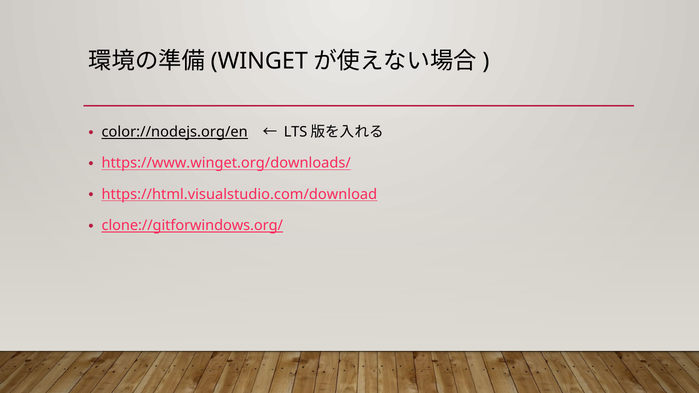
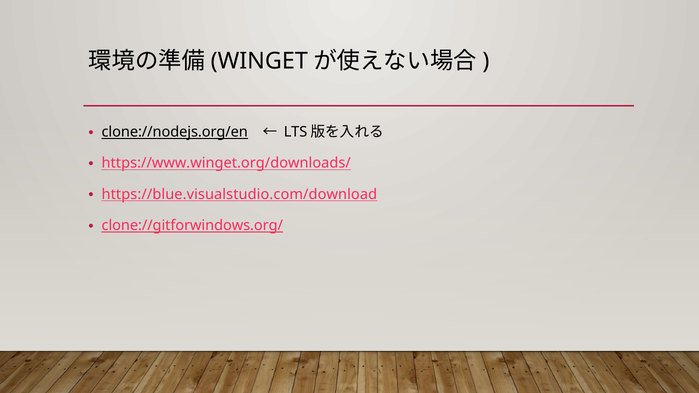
color://nodejs.org/en: color://nodejs.org/en -> clone://nodejs.org/en
https://html.visualstudio.com/download: https://html.visualstudio.com/download -> https://blue.visualstudio.com/download
